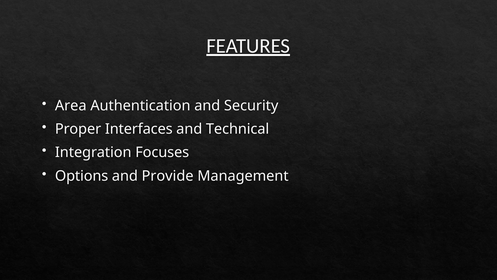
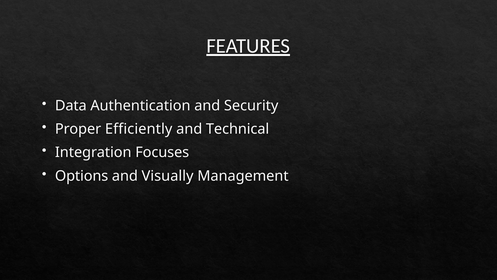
Area: Area -> Data
Interfaces: Interfaces -> Efficiently
Provide: Provide -> Visually
